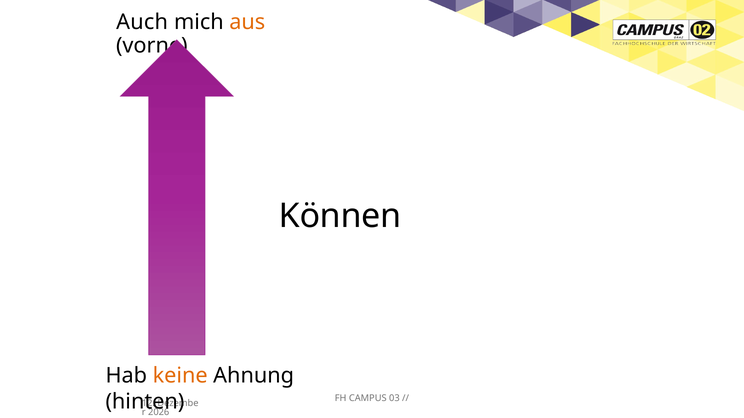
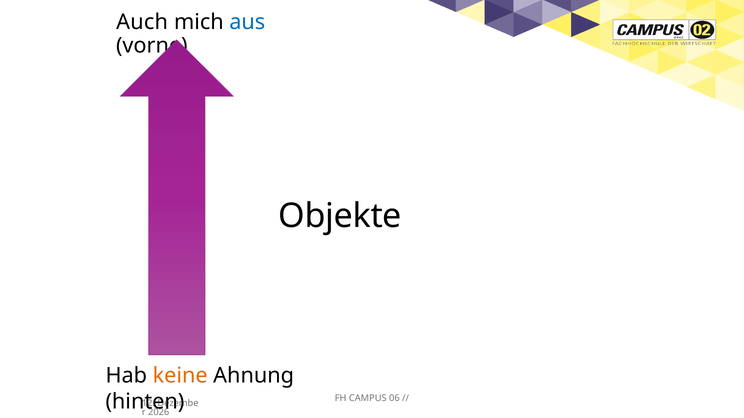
aus colour: orange -> blue
Können: Können -> Objekte
03: 03 -> 06
